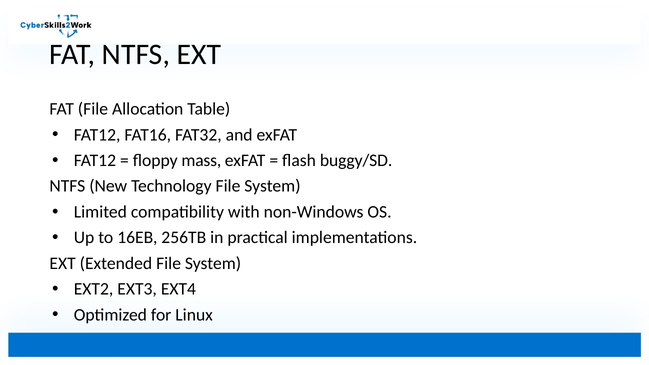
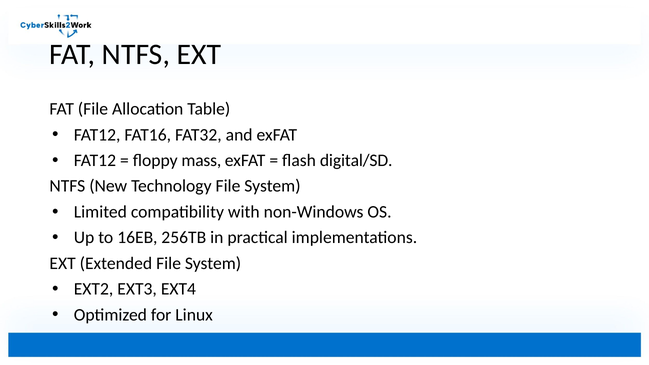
buggy/SD: buggy/SD -> digital/SD
